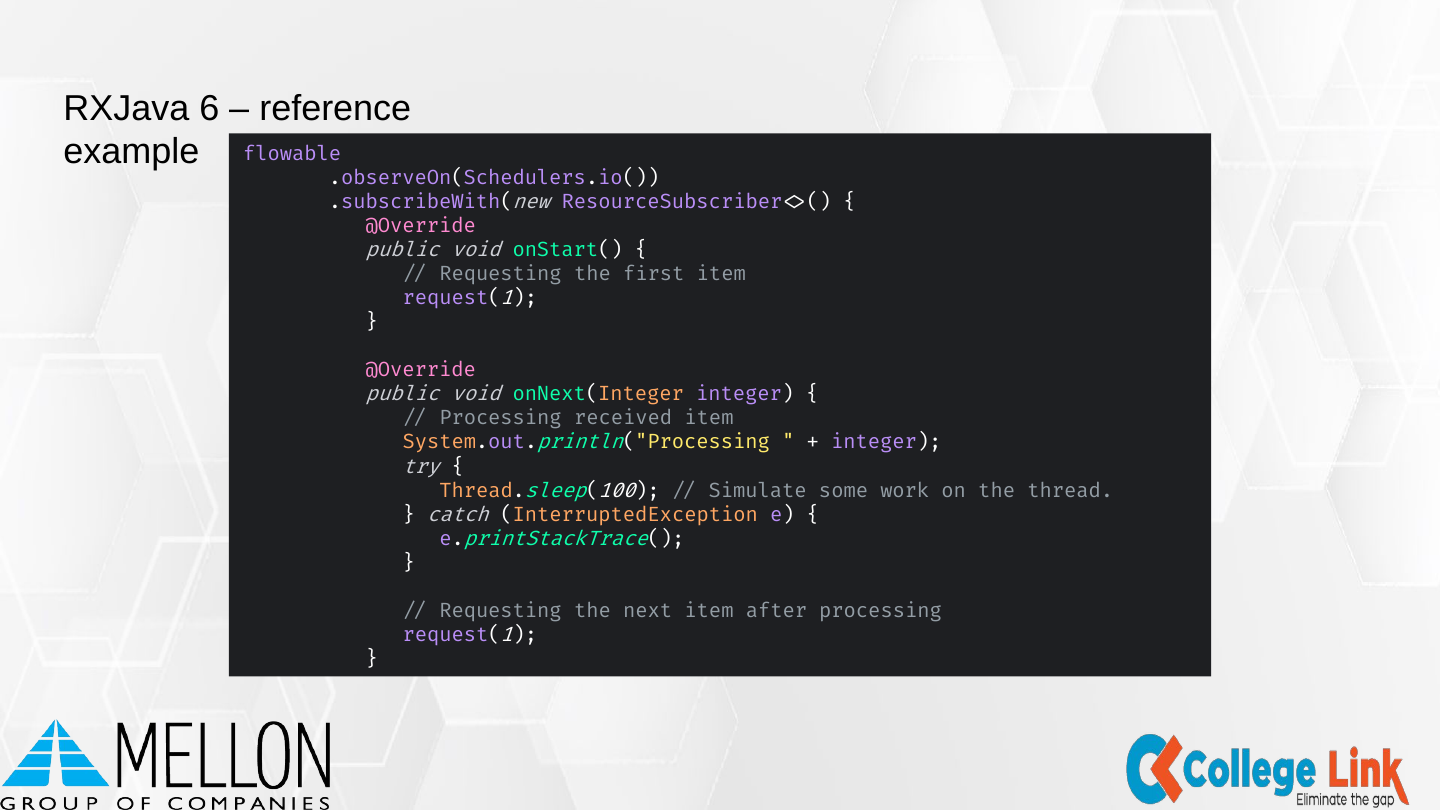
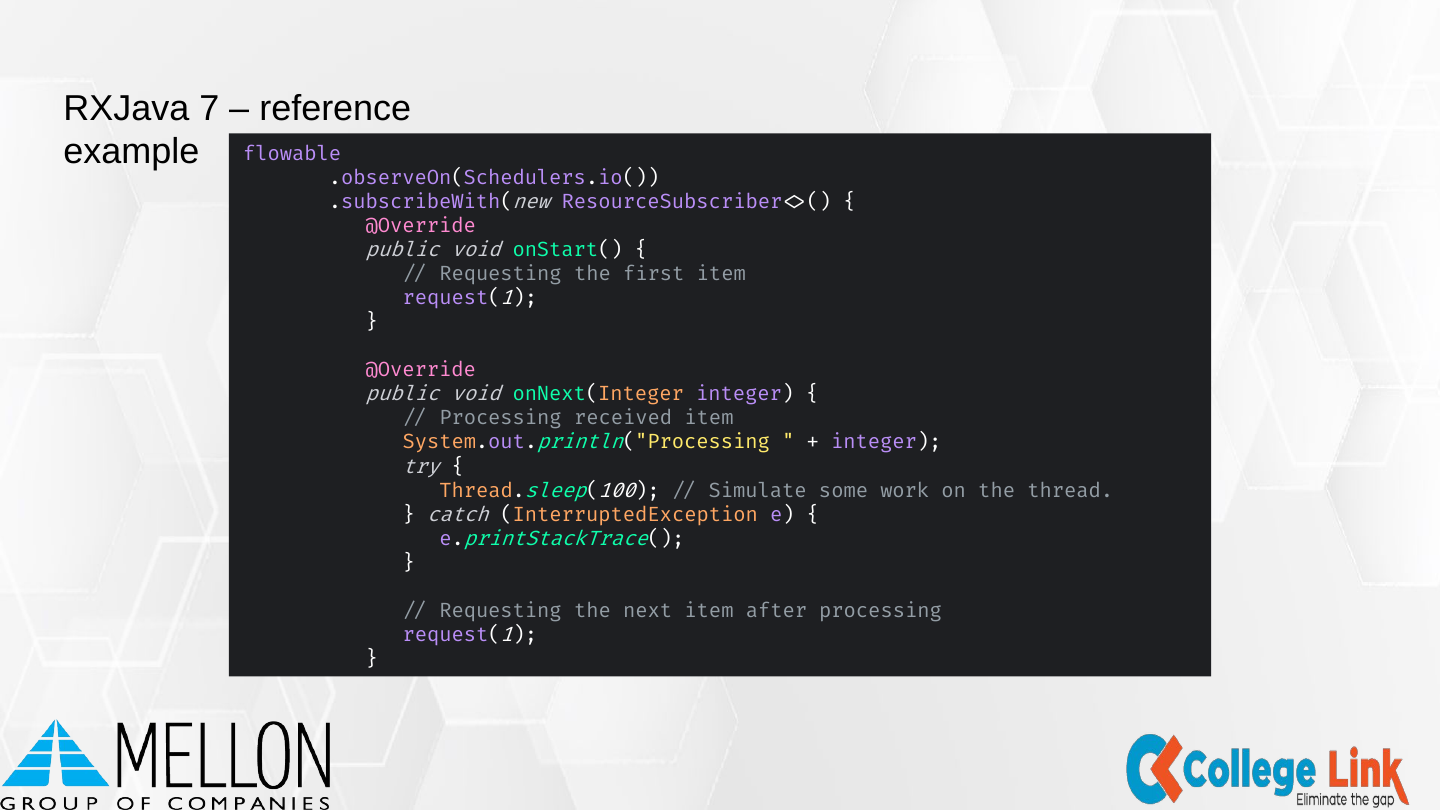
6: 6 -> 7
